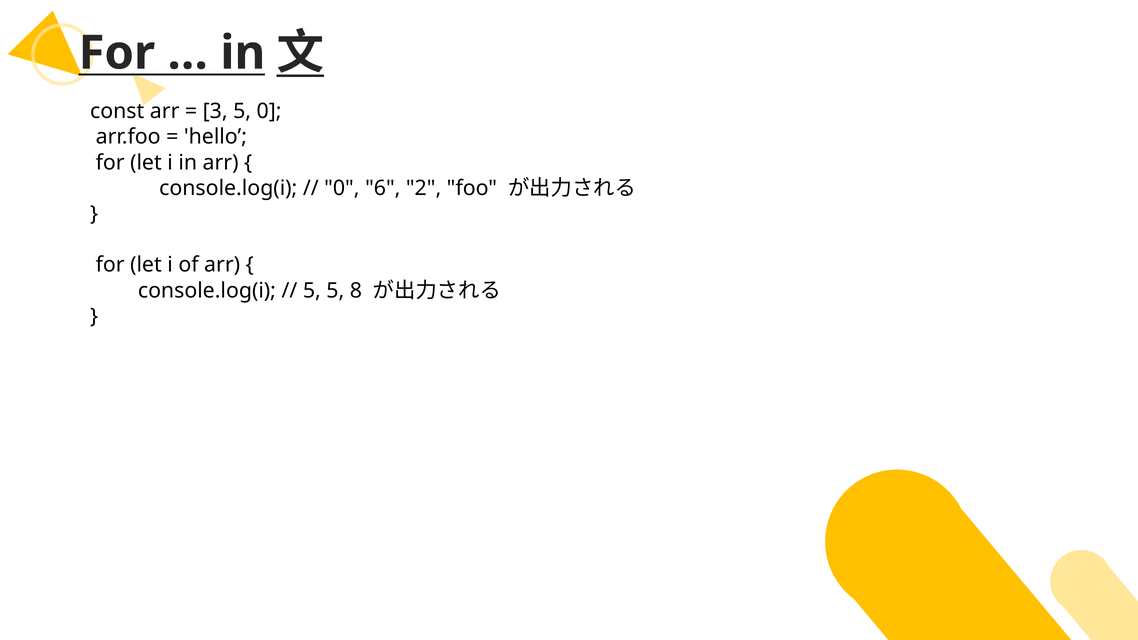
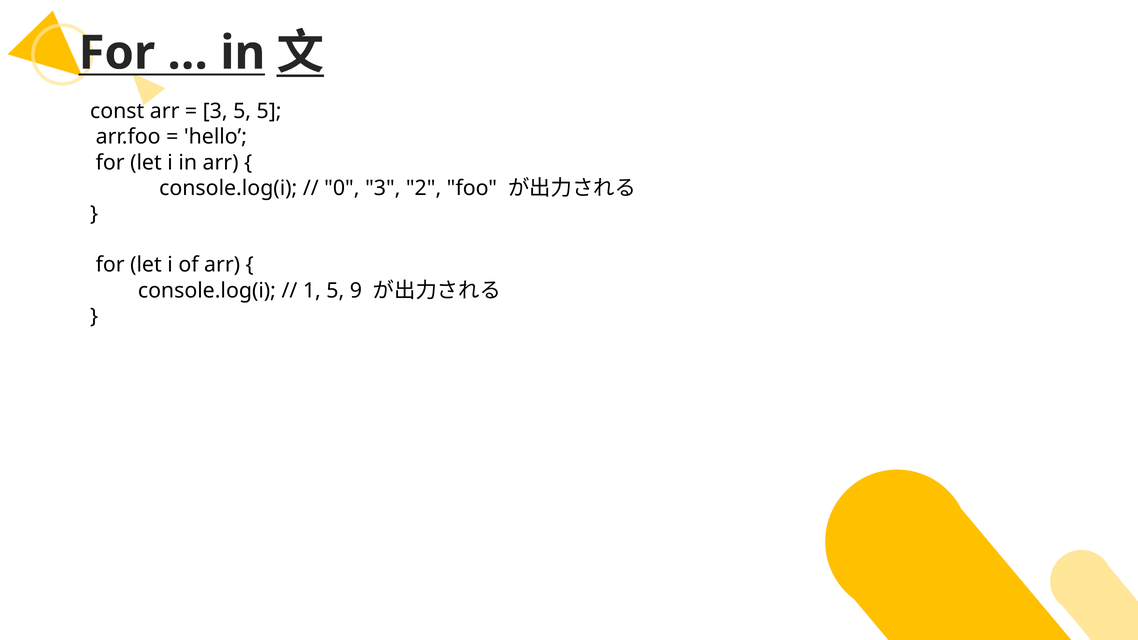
5 0: 0 -> 5
0 6: 6 -> 3
5 at (312, 291): 5 -> 1
8: 8 -> 9
